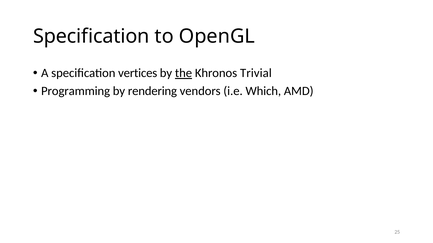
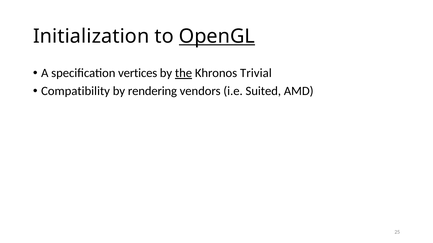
Specification at (91, 36): Specification -> Initialization
OpenGL underline: none -> present
Programming: Programming -> Compatibility
Which: Which -> Suited
